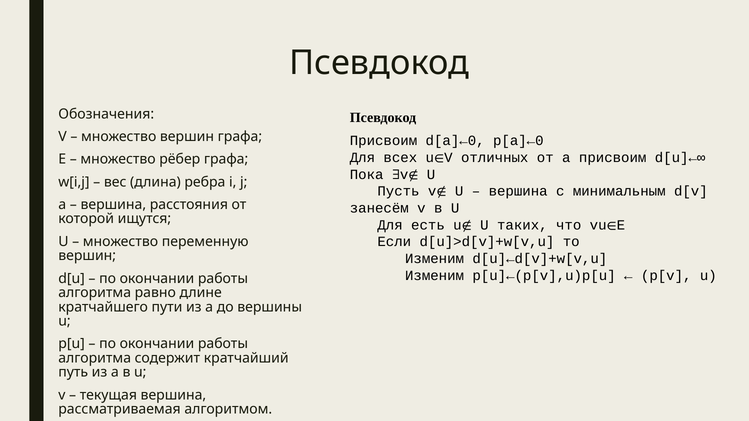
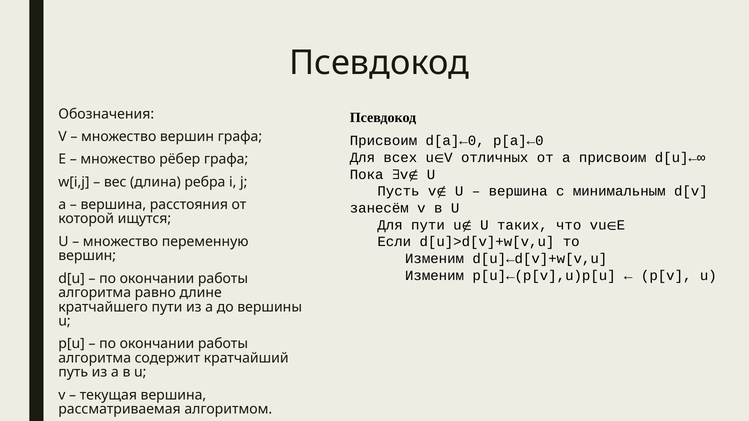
Для есть: есть -> пути
